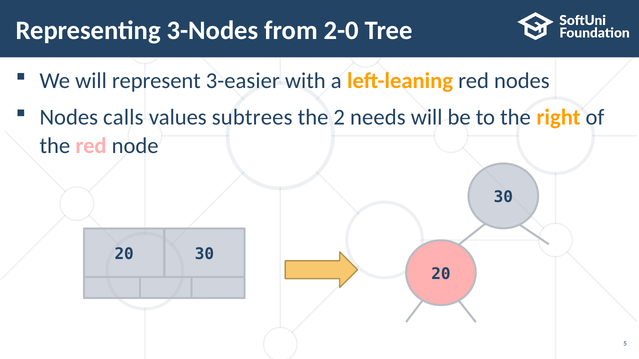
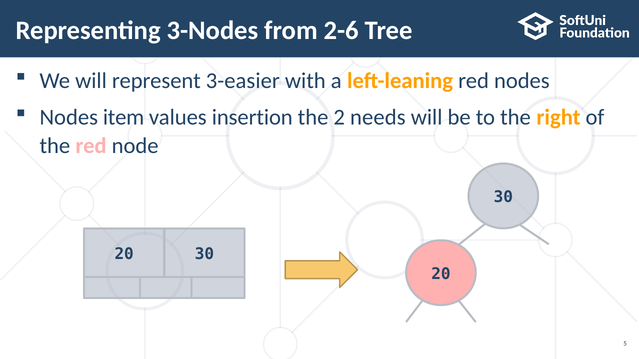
2-0: 2-0 -> 2-6
calls: calls -> item
subtrees: subtrees -> insertion
